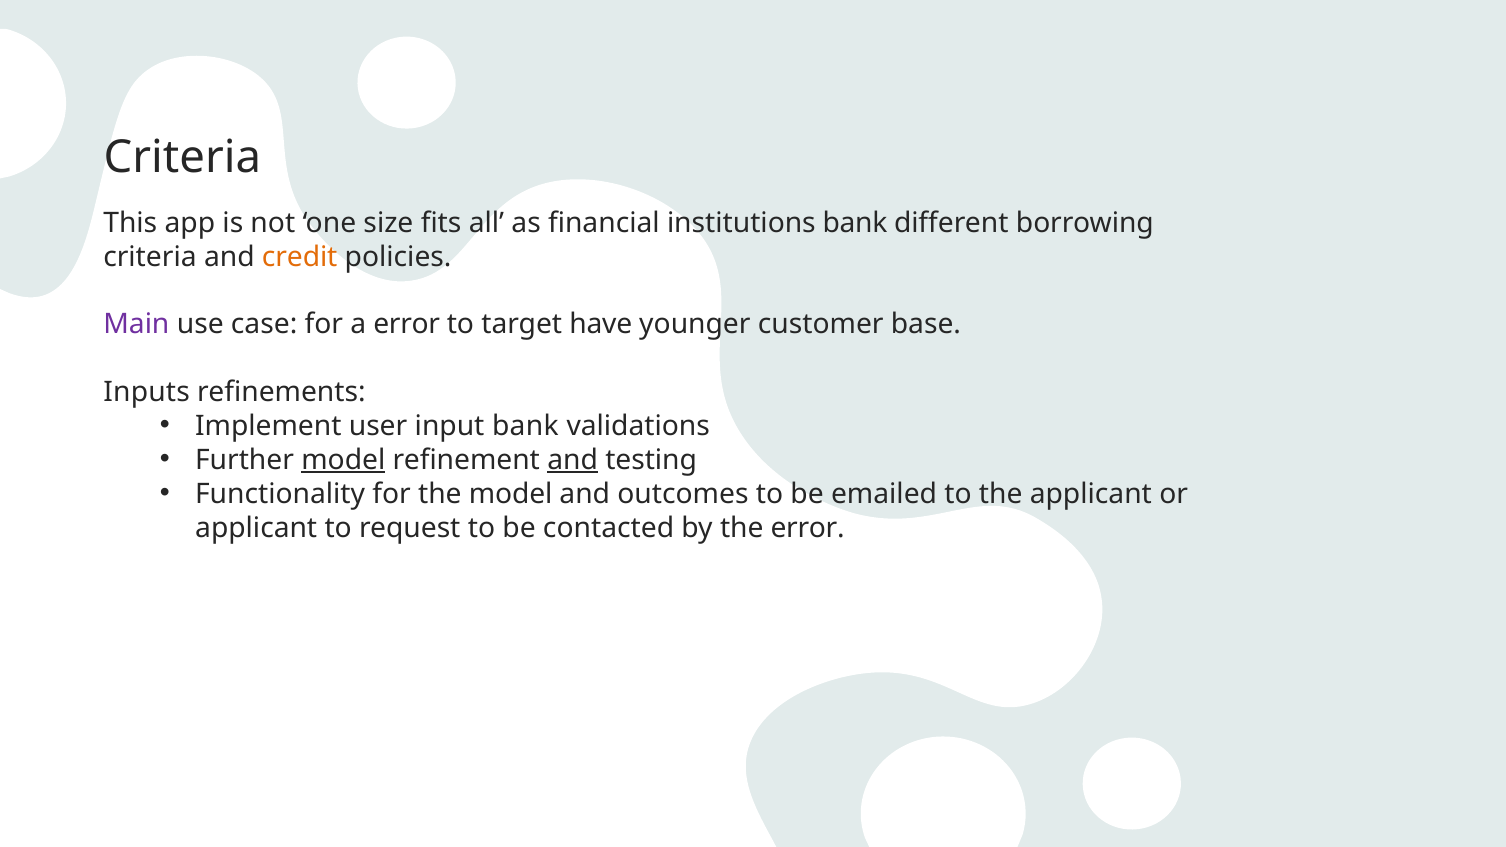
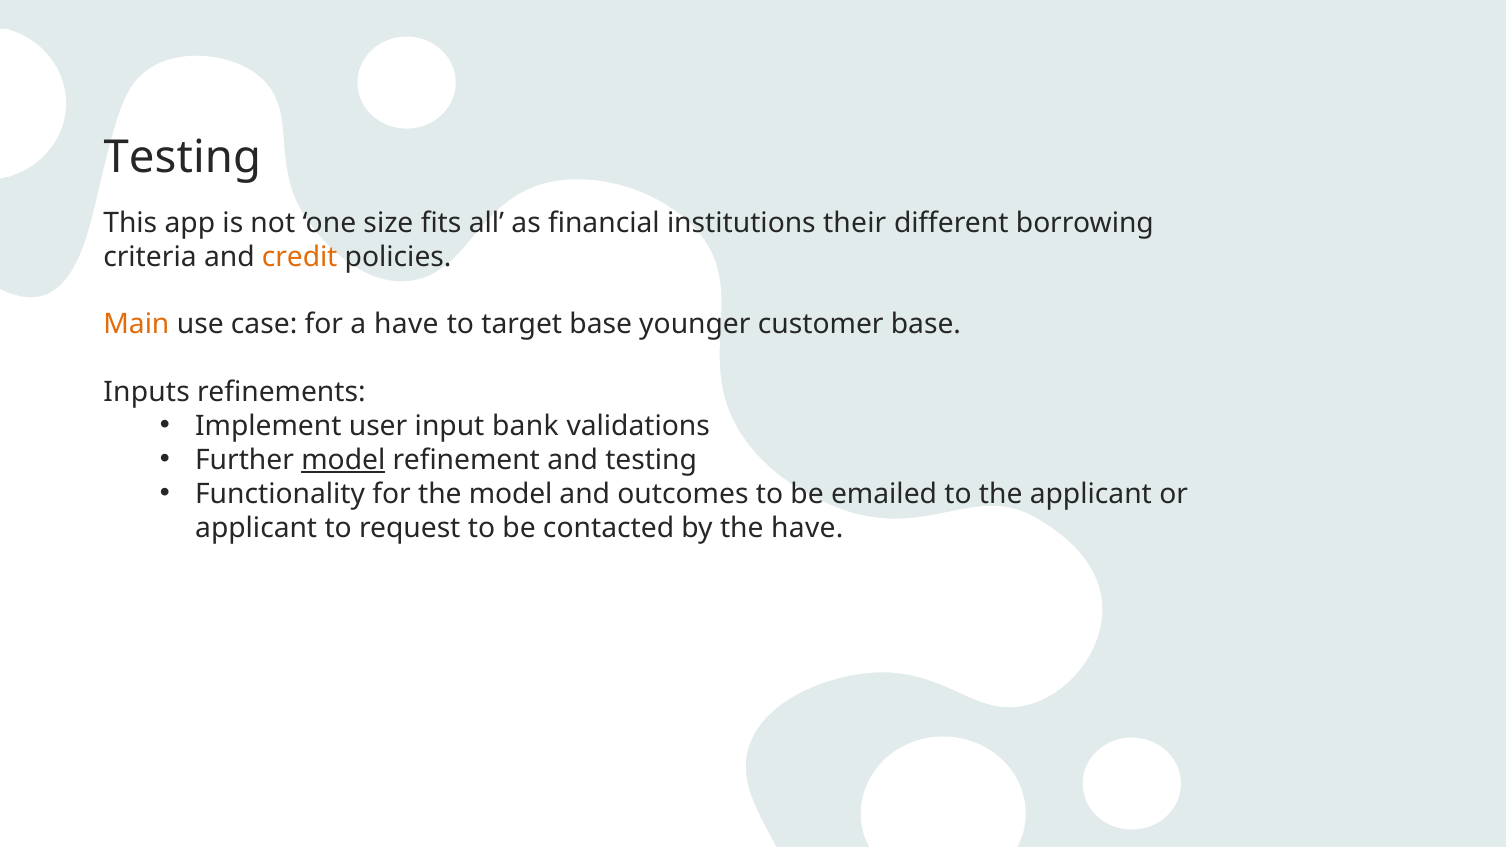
Criteria at (182, 158): Criteria -> Testing
institutions bank: bank -> their
Main colour: purple -> orange
a error: error -> have
target have: have -> base
and at (573, 460) underline: present -> none
the error: error -> have
